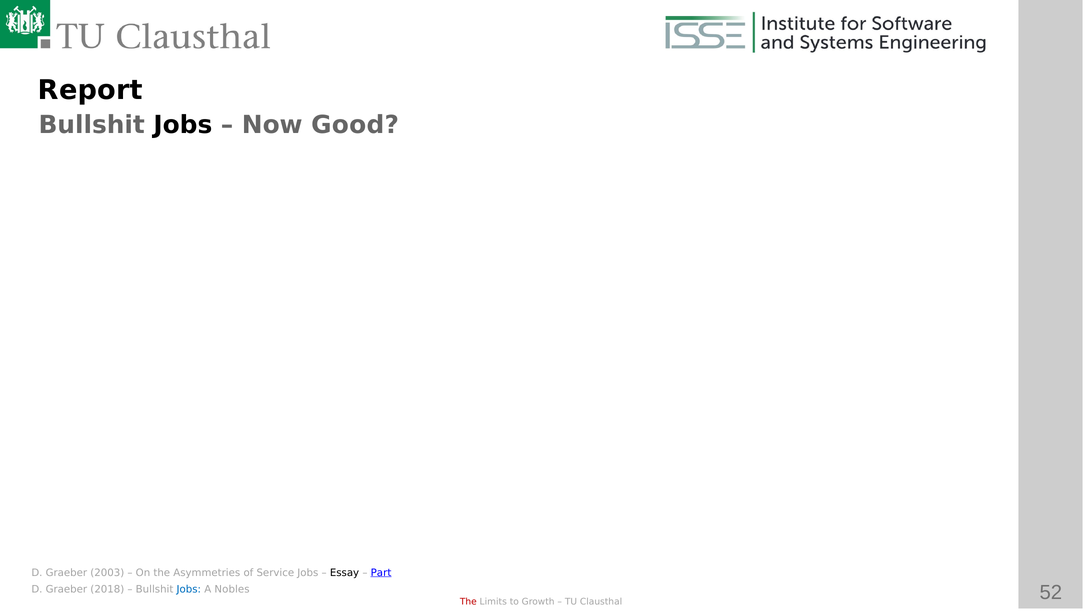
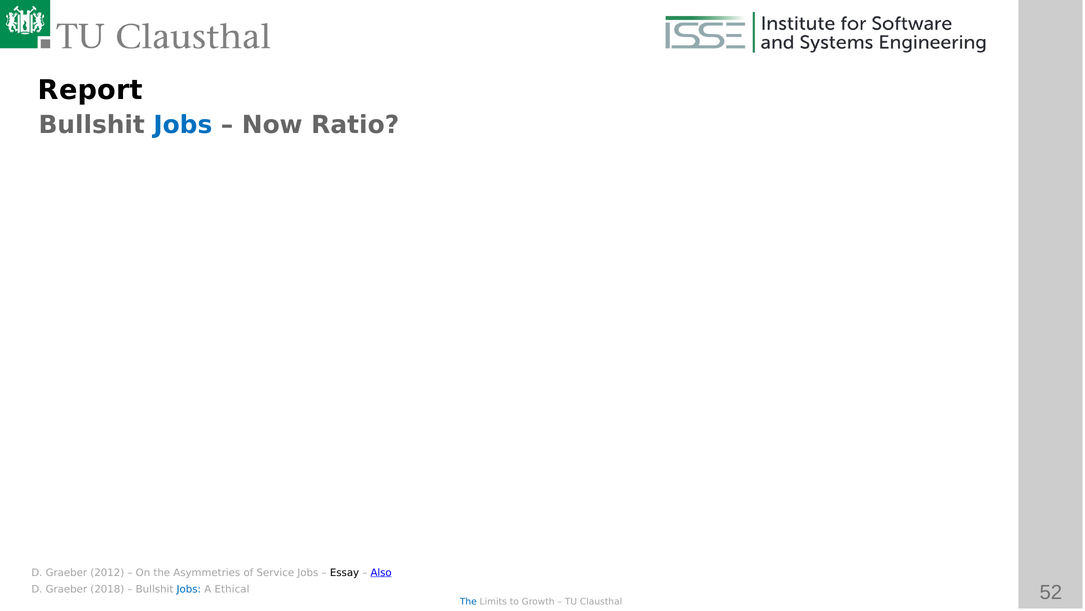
Jobs at (183, 125) colour: black -> blue
Good: Good -> Ratio
2003: 2003 -> 2012
Part: Part -> Also
Nobles: Nobles -> Ethical
The at (468, 601) colour: red -> blue
